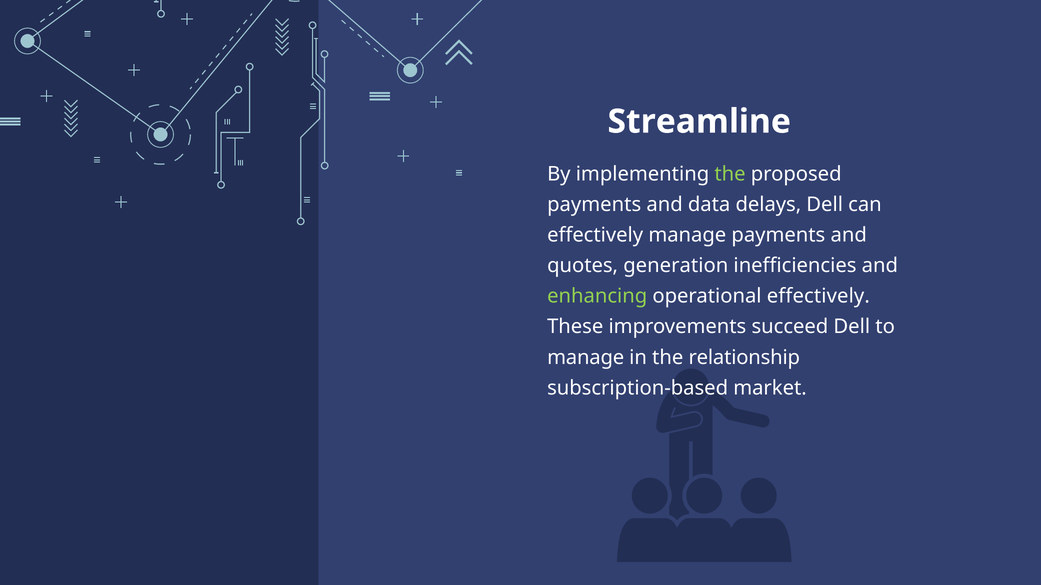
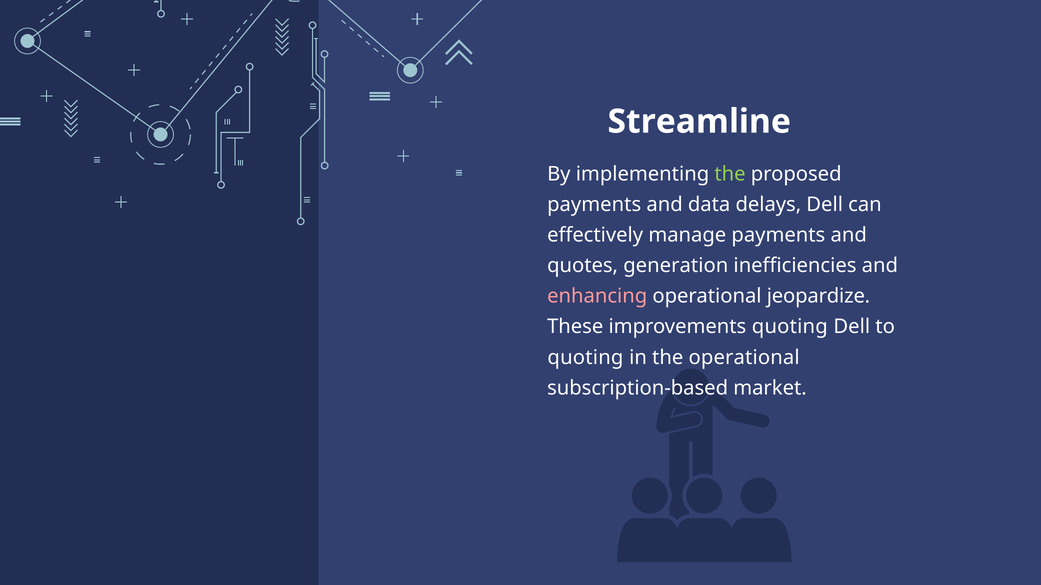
enhancing colour: light green -> pink
operational effectively: effectively -> jeopardize
improvements succeed: succeed -> quoting
manage at (586, 358): manage -> quoting
the relationship: relationship -> operational
